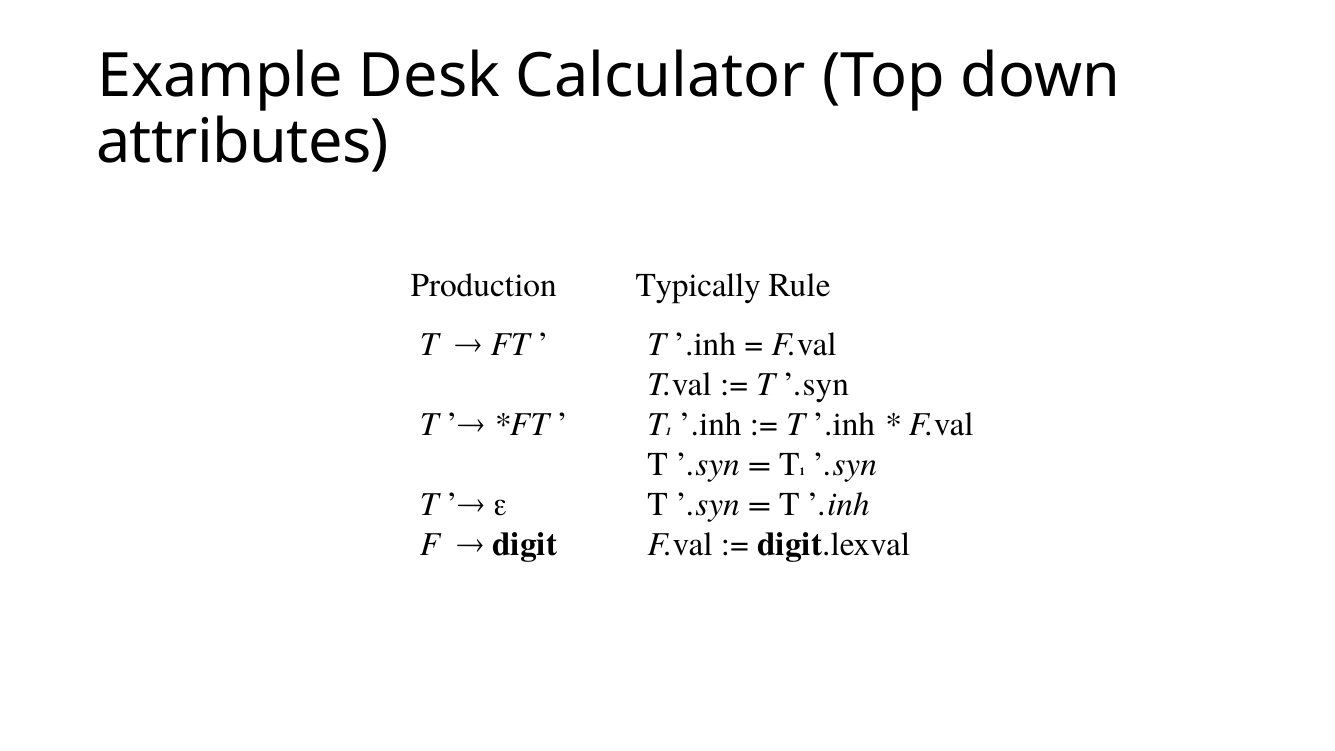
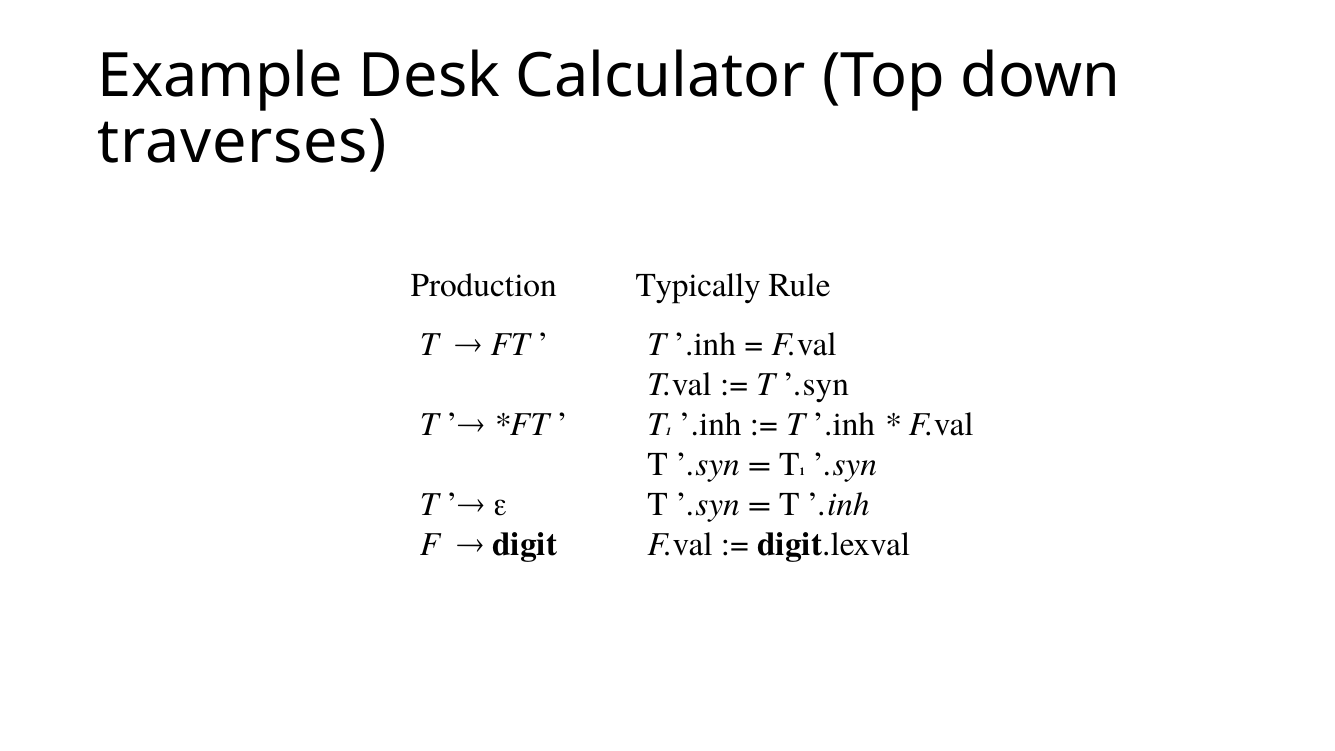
attributes: attributes -> traverses
